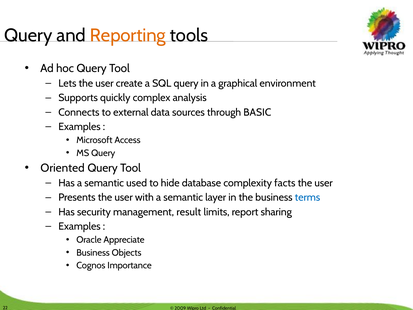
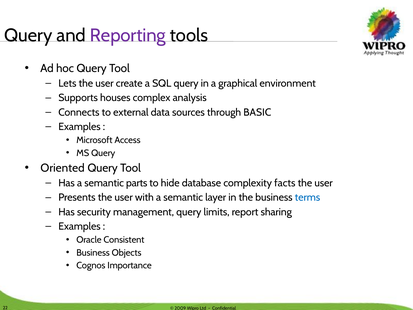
Reporting colour: orange -> purple
quickly: quickly -> houses
used: used -> parts
management result: result -> query
Appreciate: Appreciate -> Consistent
